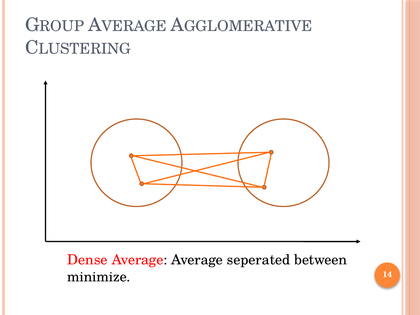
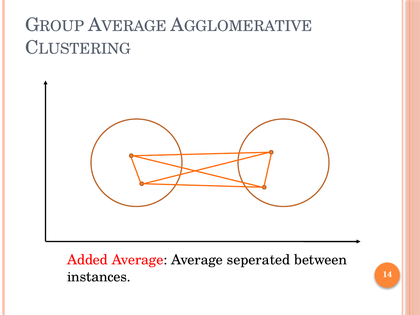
Dense: Dense -> Added
minimize: minimize -> instances
